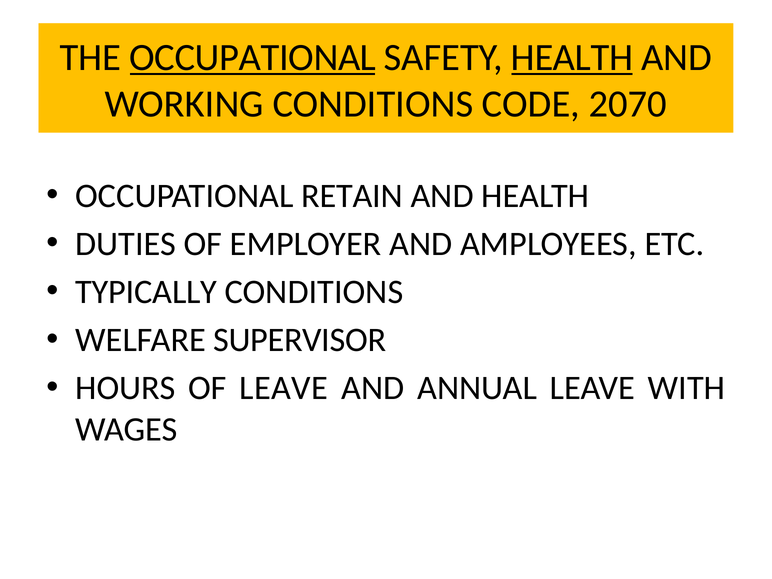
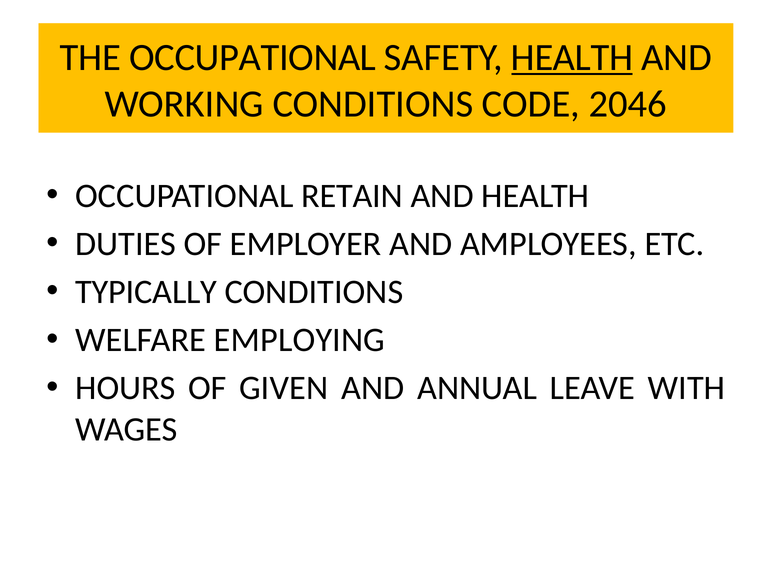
OCCUPATIONAL at (253, 57) underline: present -> none
2070: 2070 -> 2046
SUPERVISOR: SUPERVISOR -> EMPLOYING
OF LEAVE: LEAVE -> GIVEN
